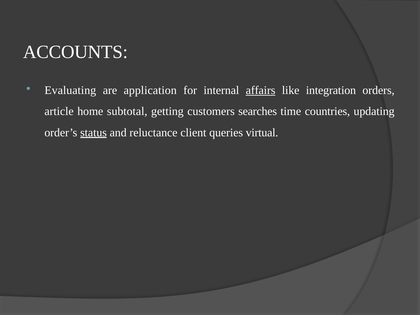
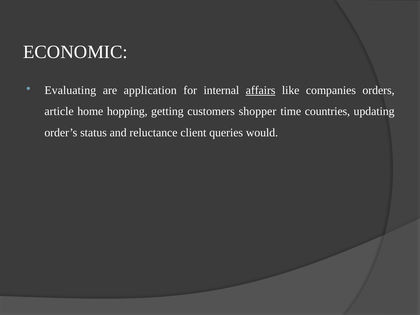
ACCOUNTS: ACCOUNTS -> ECONOMIC
integration: integration -> companies
subtotal: subtotal -> hopping
searches: searches -> shopper
status underline: present -> none
virtual: virtual -> would
